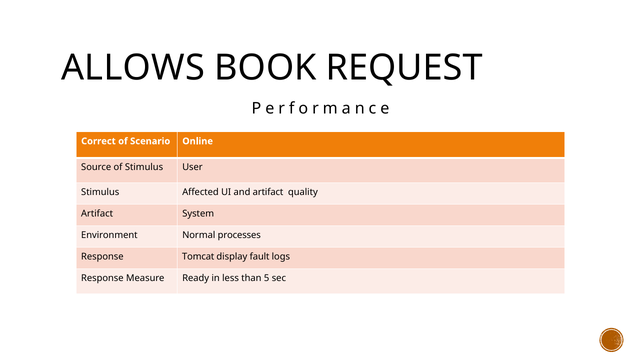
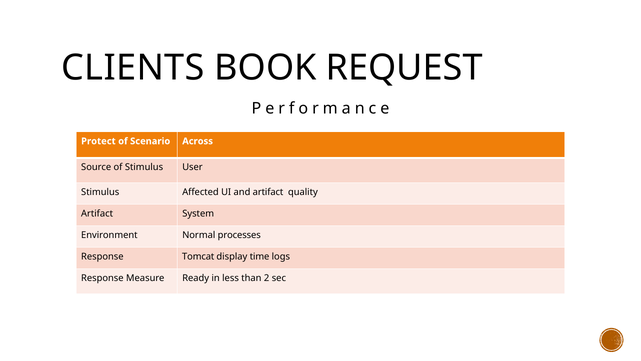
ALLOWS: ALLOWS -> CLIENTS
Correct: Correct -> Protect
Online: Online -> Across
fault: fault -> time
5: 5 -> 2
